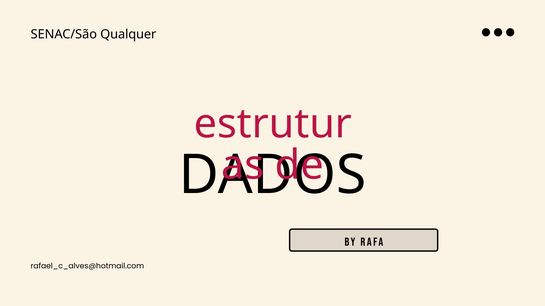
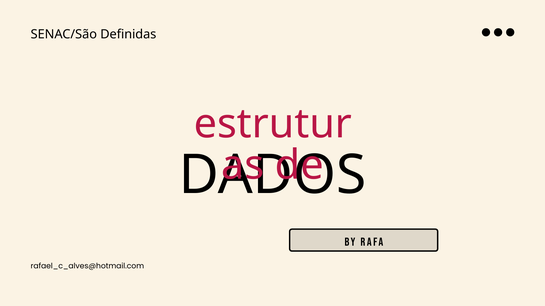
Qualquer: Qualquer -> Definidas
